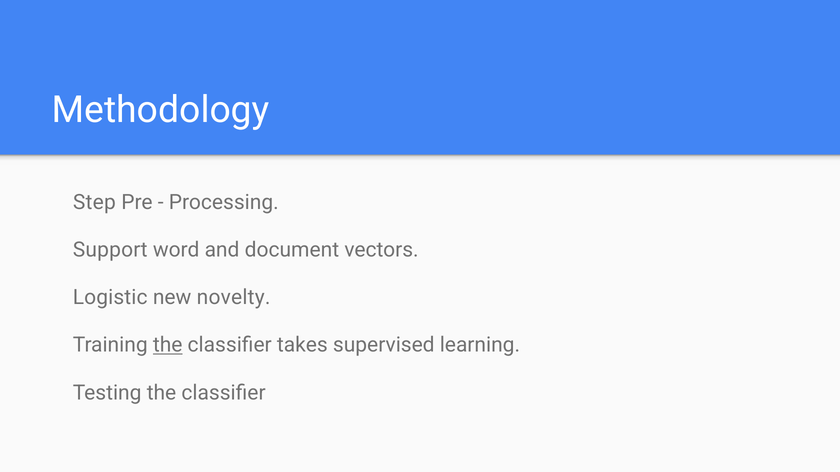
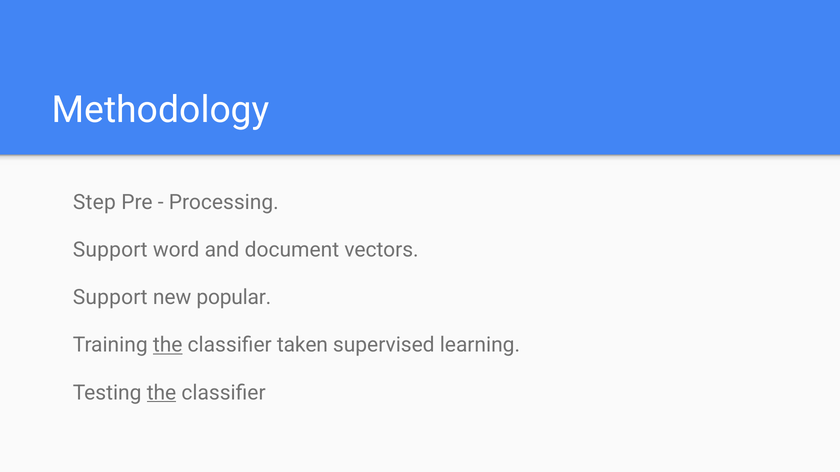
Logistic at (110, 298): Logistic -> Support
novelty: novelty -> popular
takes: takes -> taken
the at (162, 393) underline: none -> present
